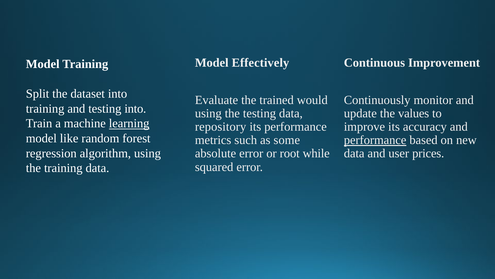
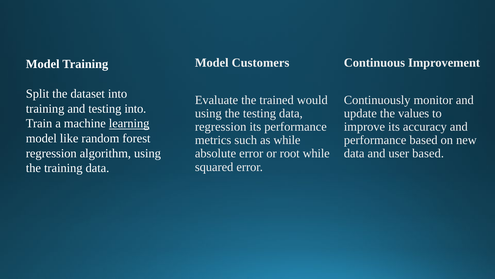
Effectively: Effectively -> Customers
repository at (221, 126): repository -> regression
as some: some -> while
performance at (375, 140) underline: present -> none
user prices: prices -> based
